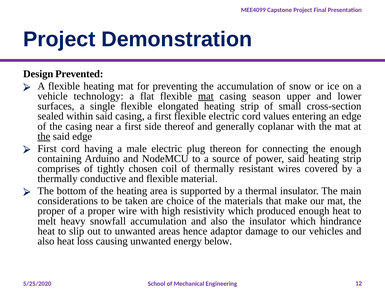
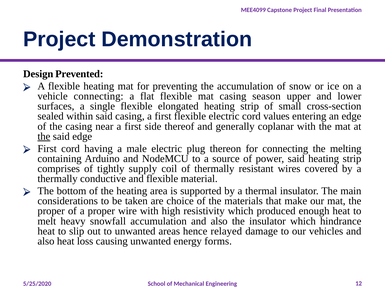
vehicle technology: technology -> connecting
mat at (206, 96) underline: present -> none
the enough: enough -> melting
chosen: chosen -> supply
adaptor: adaptor -> relayed
below: below -> forms
